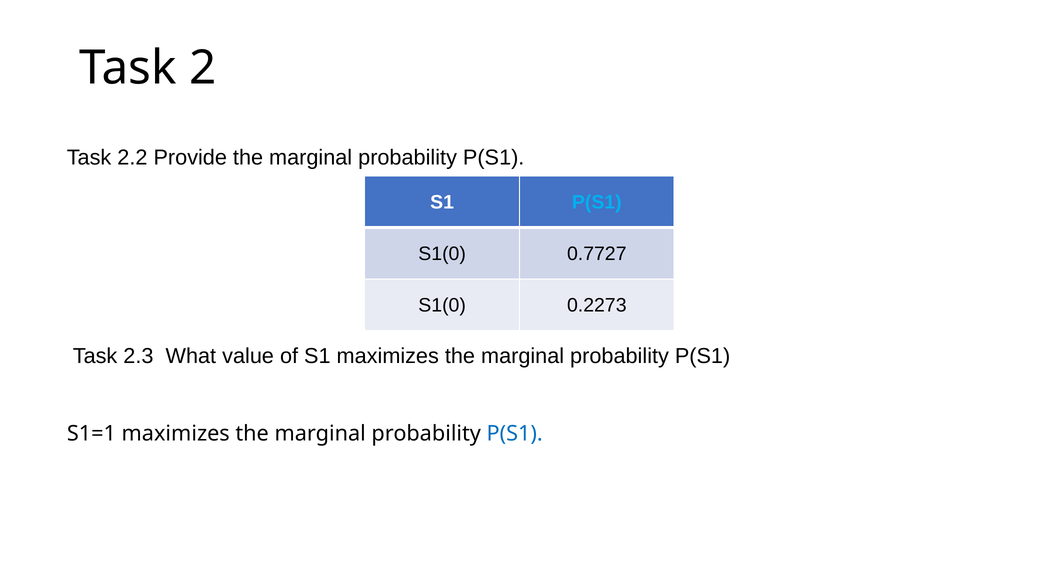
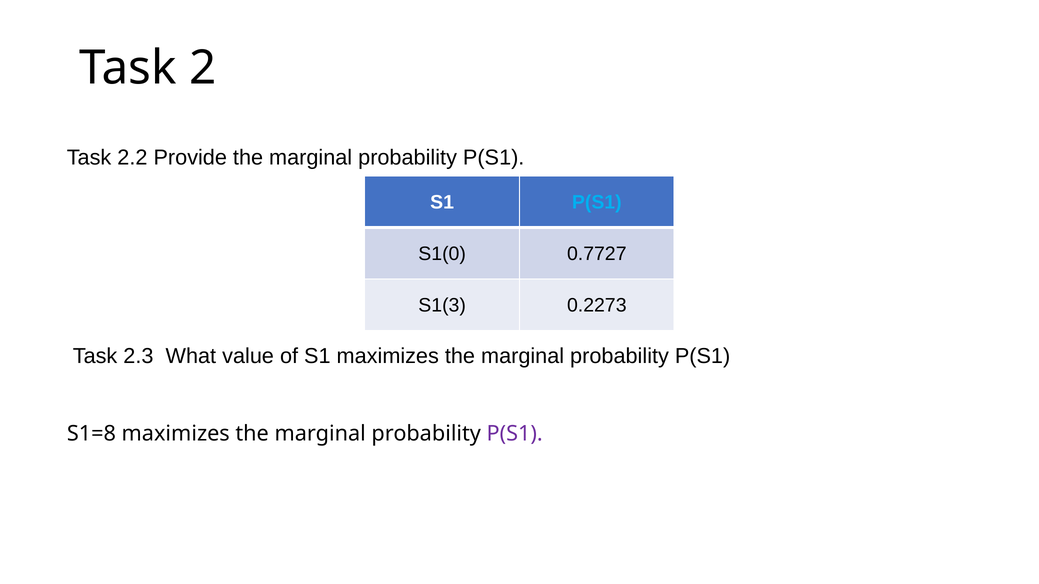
S1(0 at (442, 305): S1(0 -> S1(3
S1=1: S1=1 -> S1=8
P(S1 at (515, 434) colour: blue -> purple
